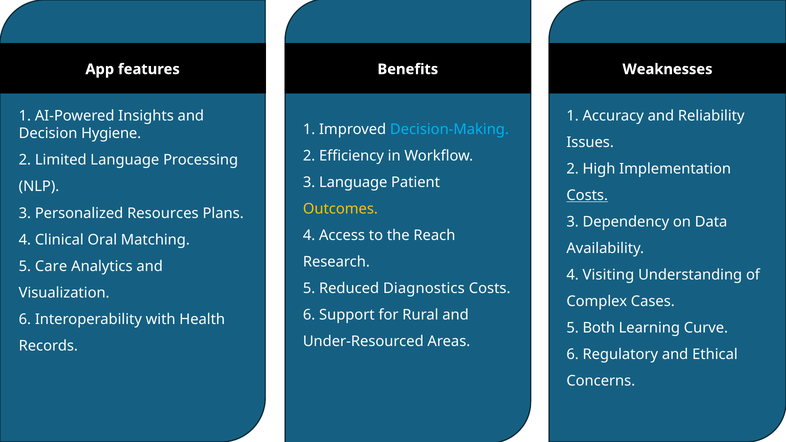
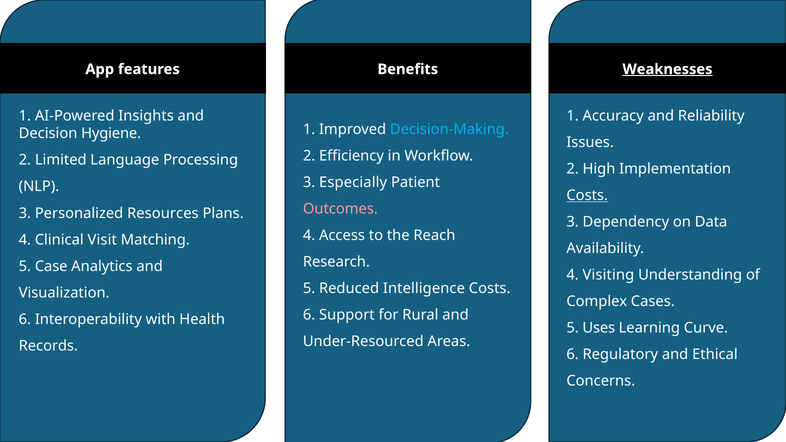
Weaknesses underline: none -> present
3 Language: Language -> Especially
Outcomes colour: yellow -> pink
Oral: Oral -> Visit
Care: Care -> Case
Diagnostics: Diagnostics -> Intelligence
Both: Both -> Uses
